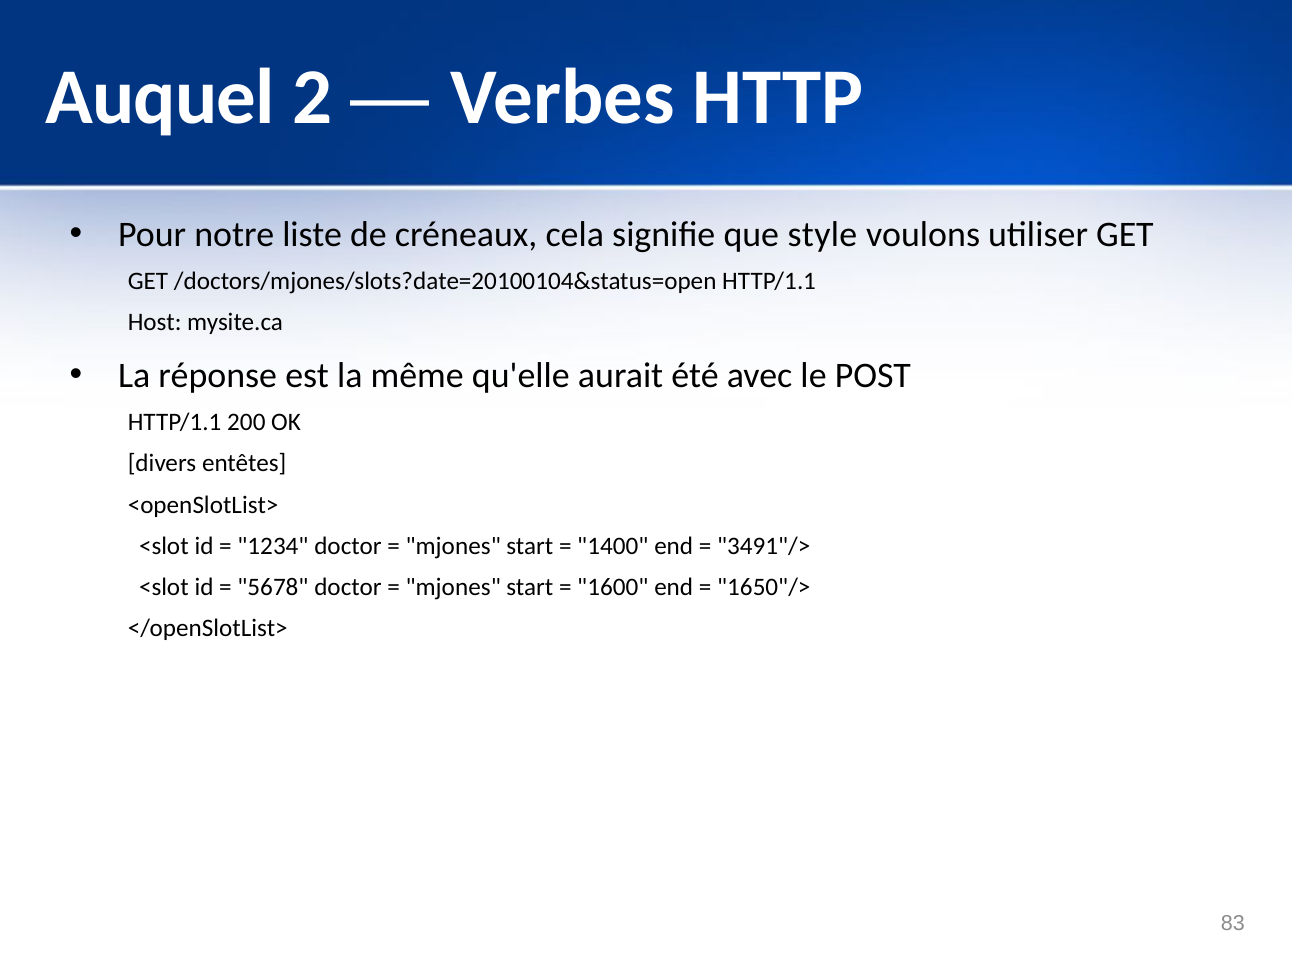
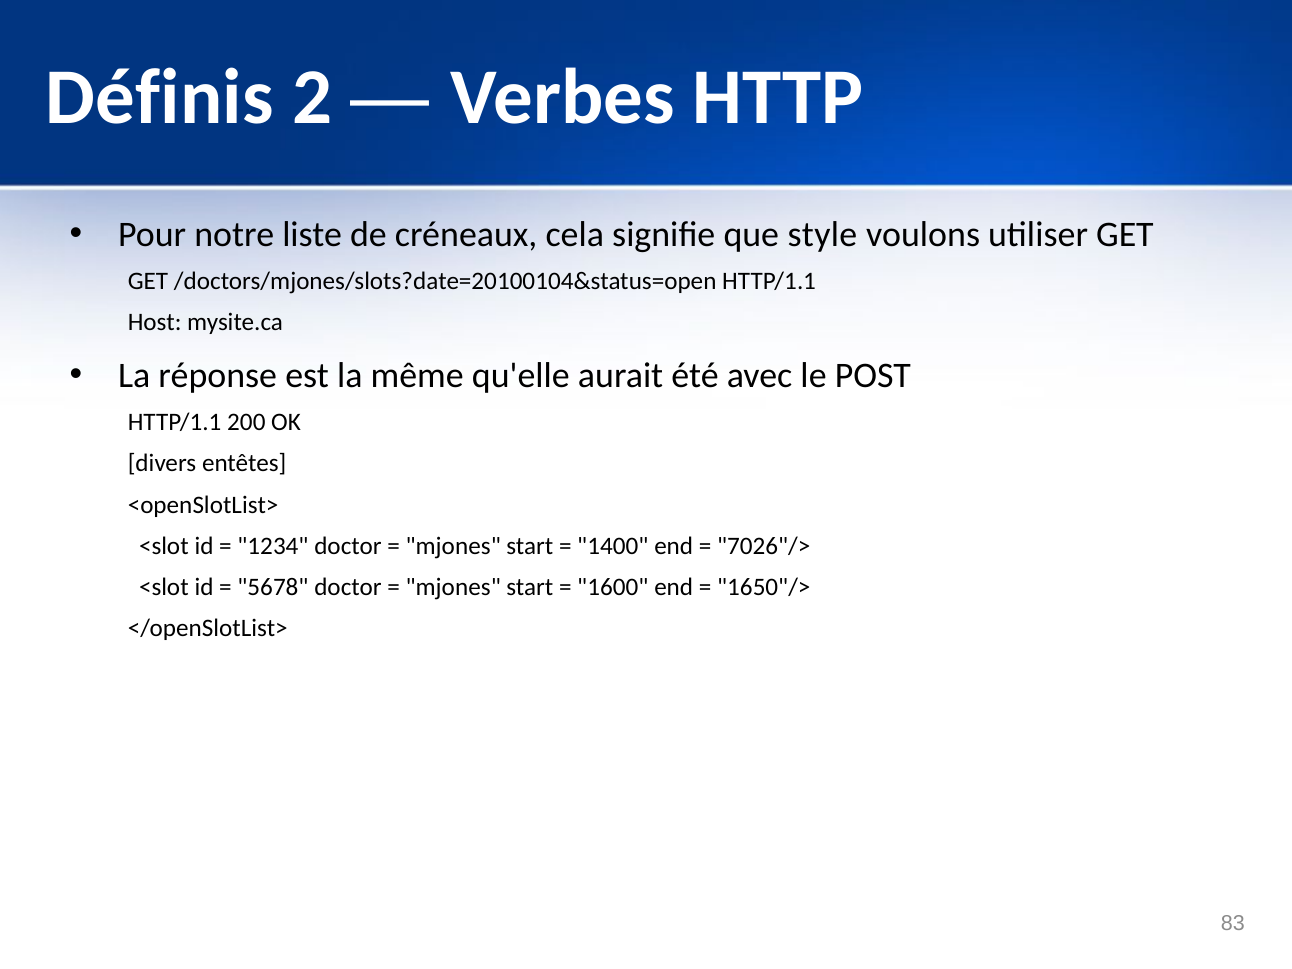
Auquel: Auquel -> Définis
3491"/>: 3491"/> -> 7026"/>
